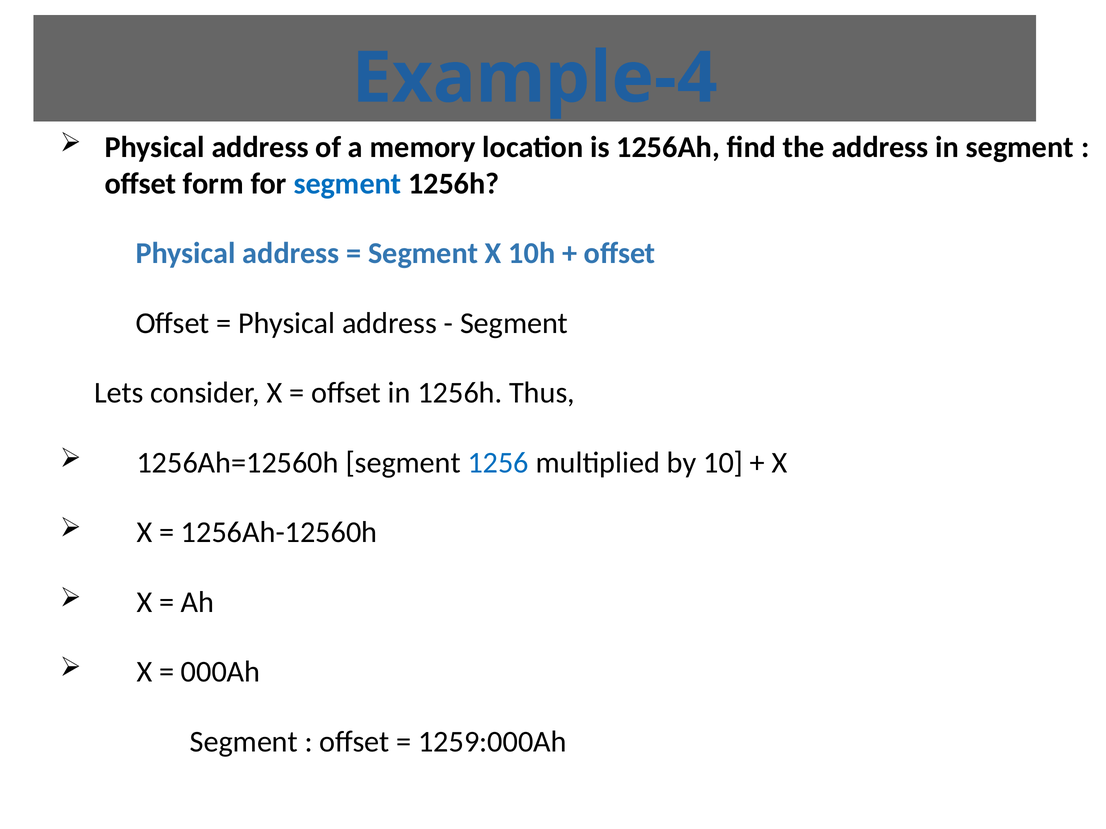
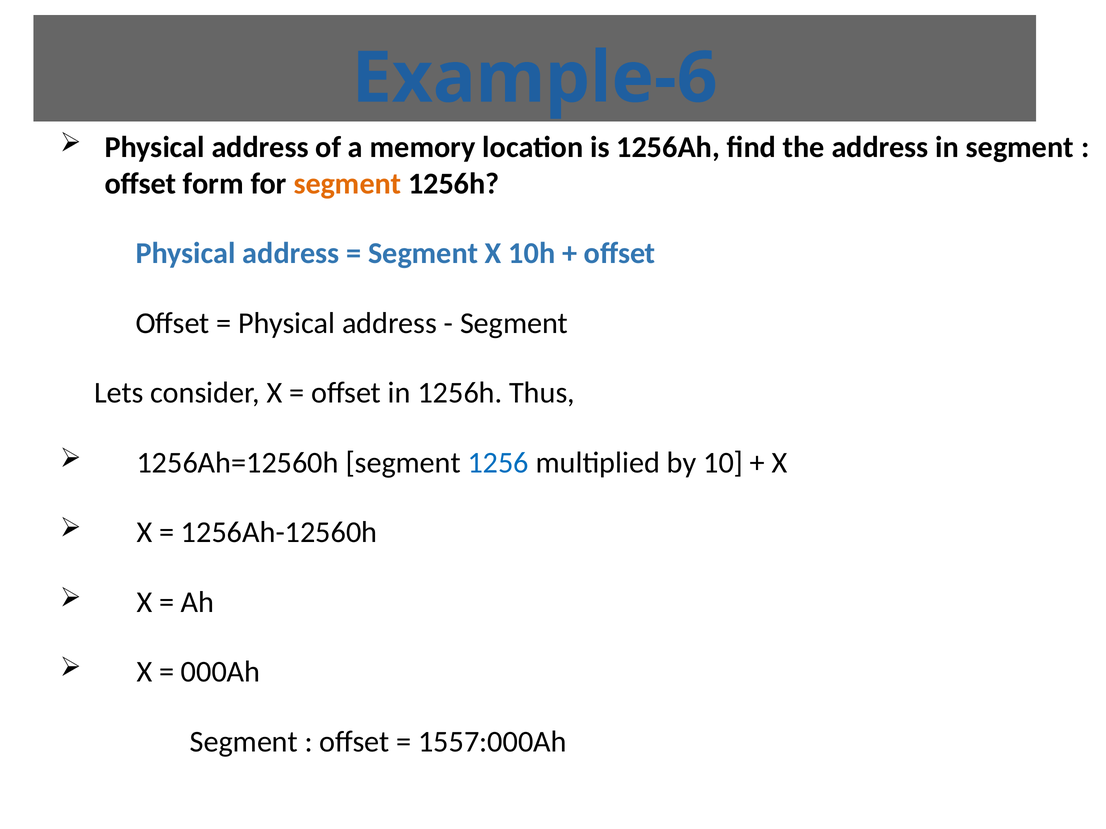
Example-4: Example-4 -> Example-6
segment at (347, 184) colour: blue -> orange
1259:000Ah: 1259:000Ah -> 1557:000Ah
